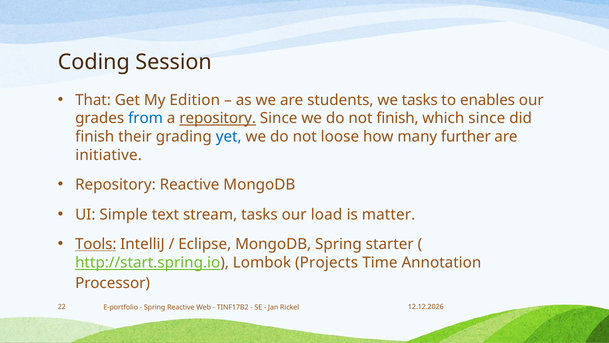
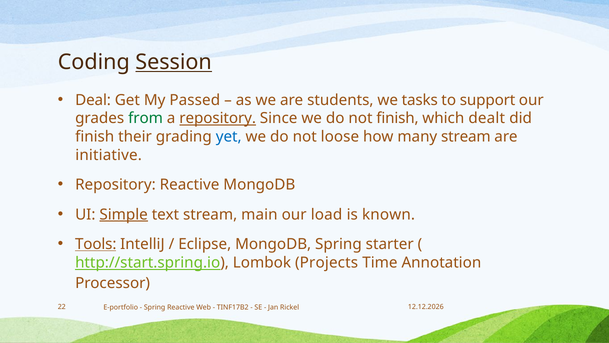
Session underline: none -> present
That: That -> Deal
Edition: Edition -> Passed
enables: enables -> support
from colour: blue -> green
which since: since -> dealt
many further: further -> stream
Simple underline: none -> present
stream tasks: tasks -> main
matter: matter -> known
